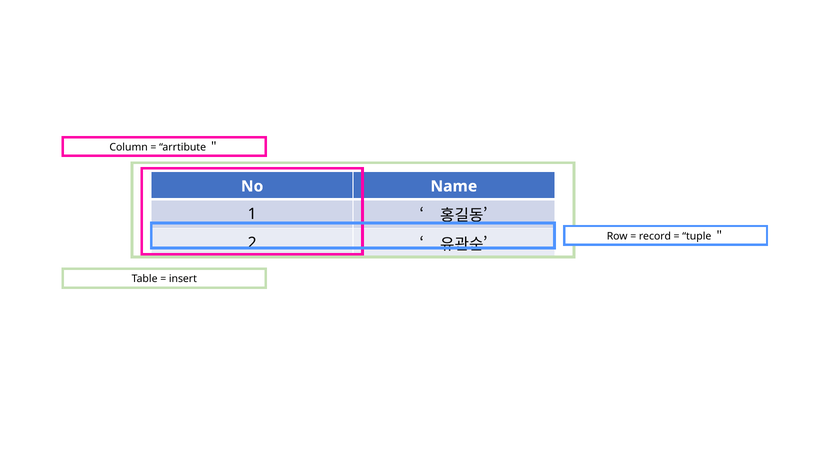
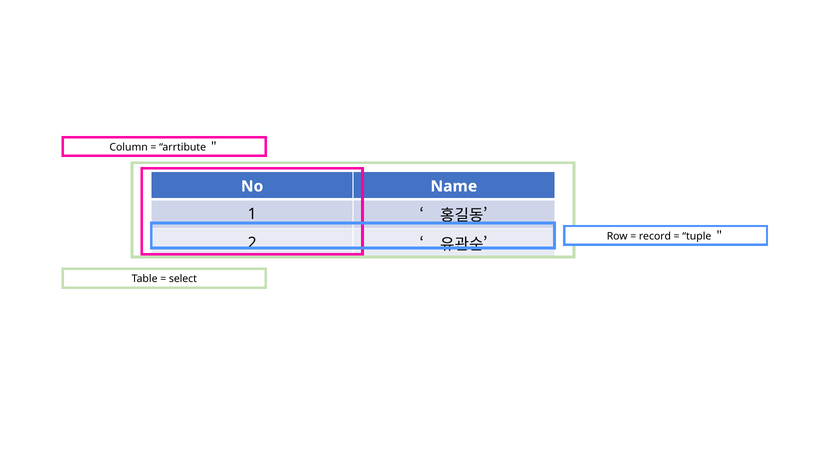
insert: insert -> select
